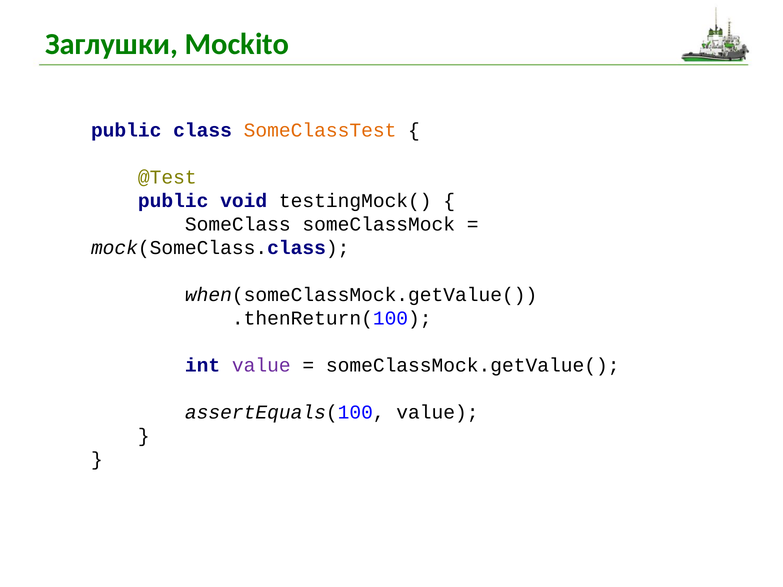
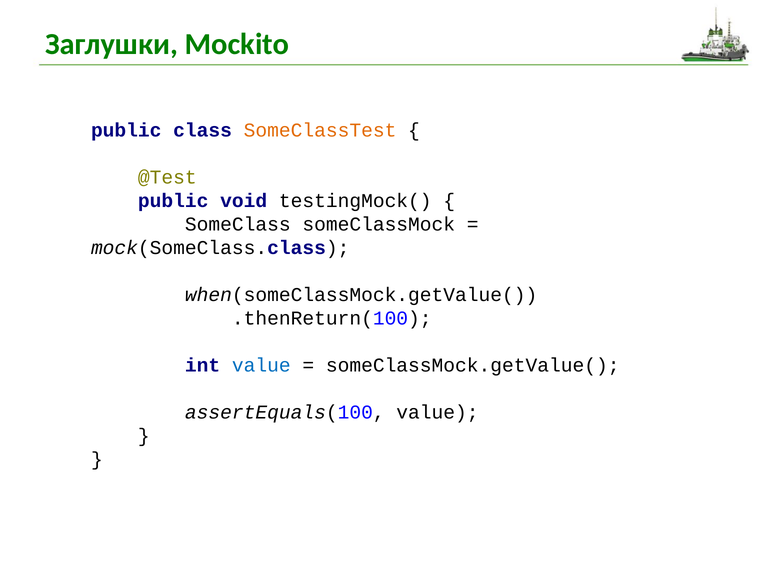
value at (261, 365) colour: purple -> blue
